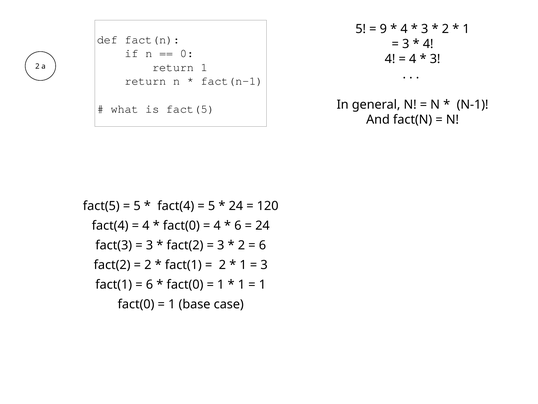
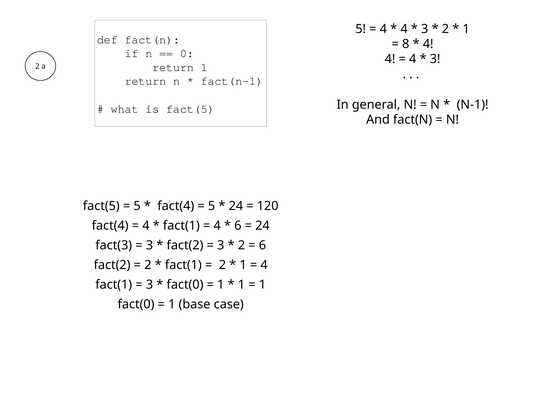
9 at (383, 29): 9 -> 4
3 at (406, 44): 3 -> 8
fact(0 at (181, 225): fact(0 -> fact(1
3 at (264, 265): 3 -> 4
6 at (149, 284): 6 -> 3
